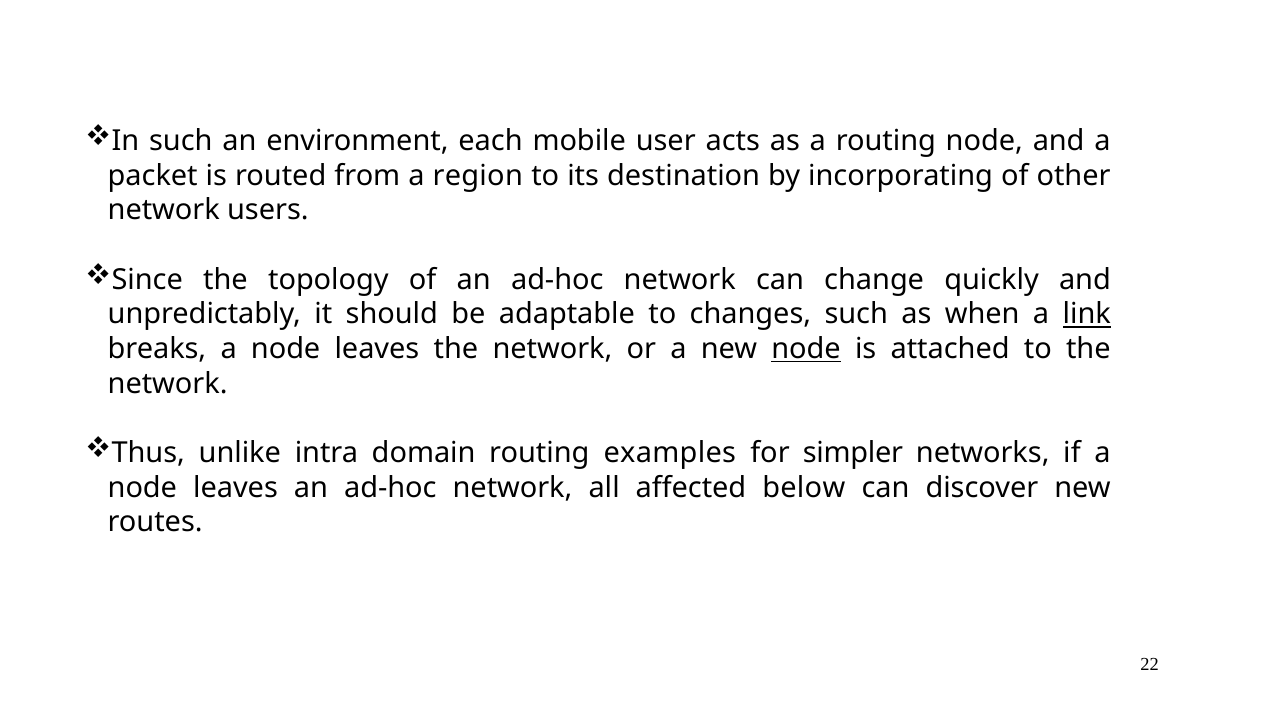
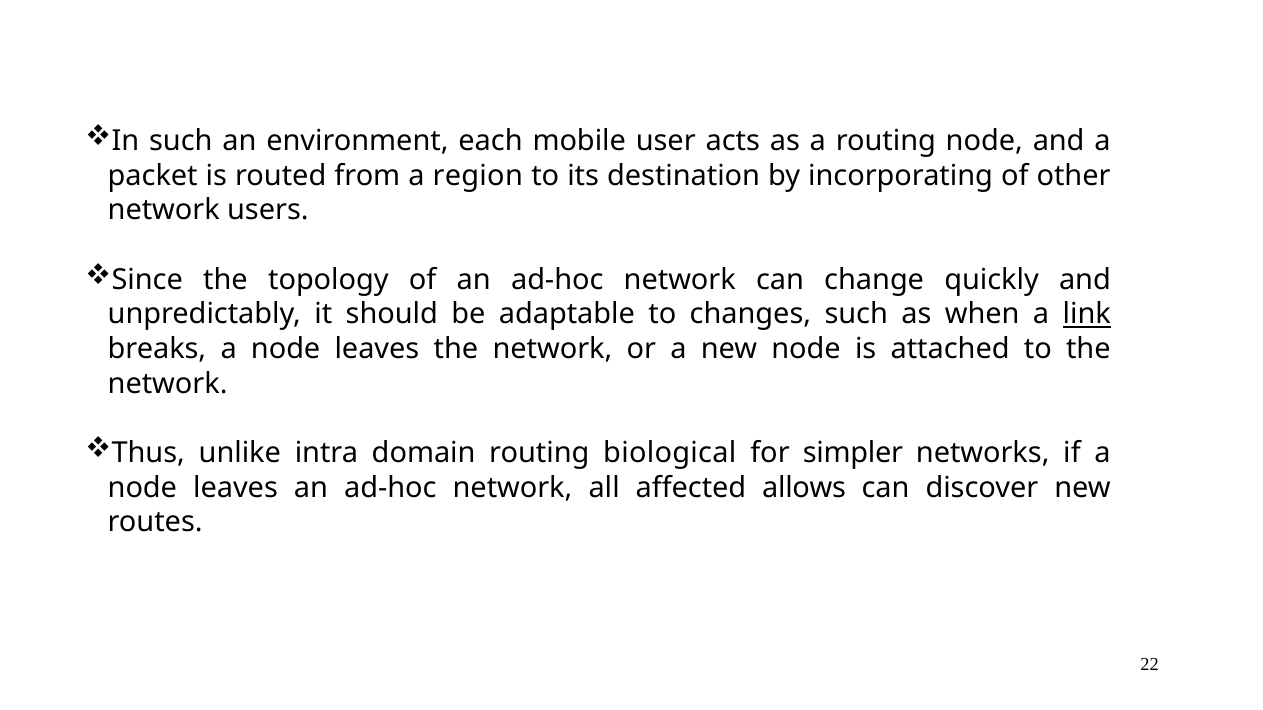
node at (806, 349) underline: present -> none
examples: examples -> biological
below: below -> allows
